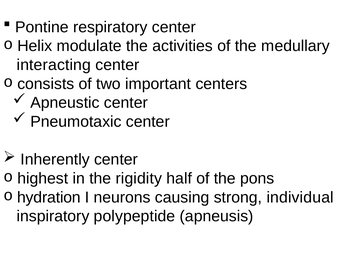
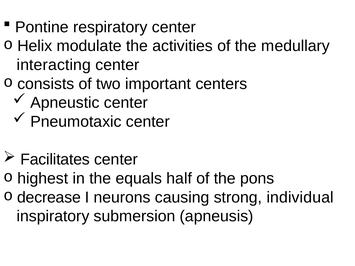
Inherently: Inherently -> Facilitates
rigidity: rigidity -> equals
hydration: hydration -> decrease
polypeptide: polypeptide -> submersion
